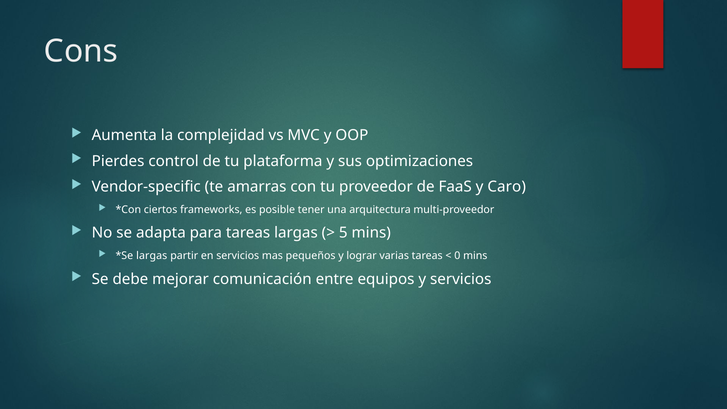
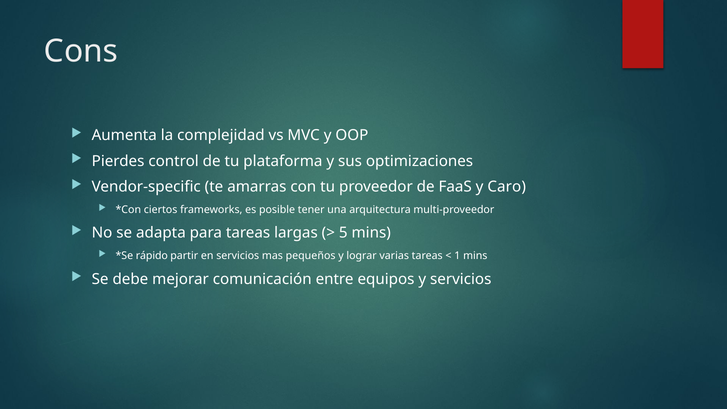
largas at (152, 256): largas -> rápido
0: 0 -> 1
